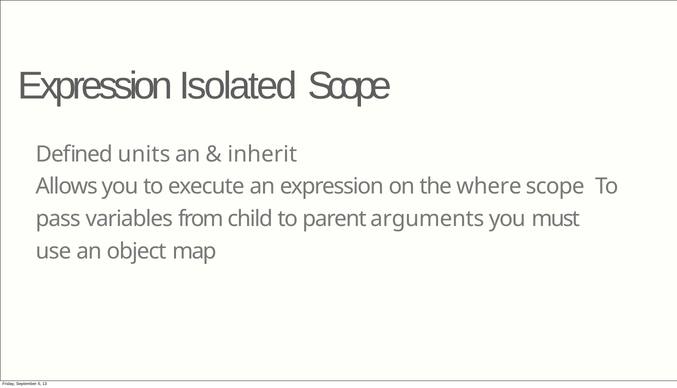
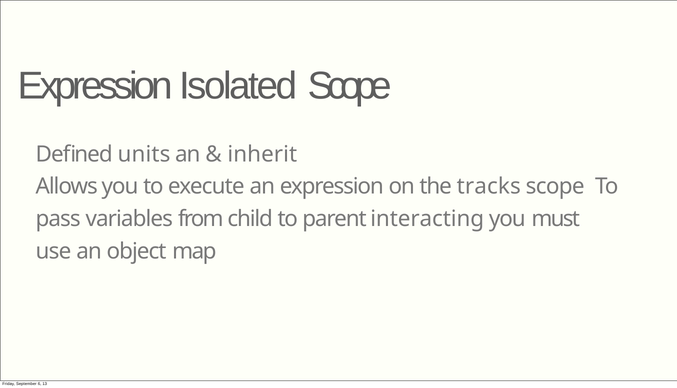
where: where -> tracks
arguments: arguments -> interacting
